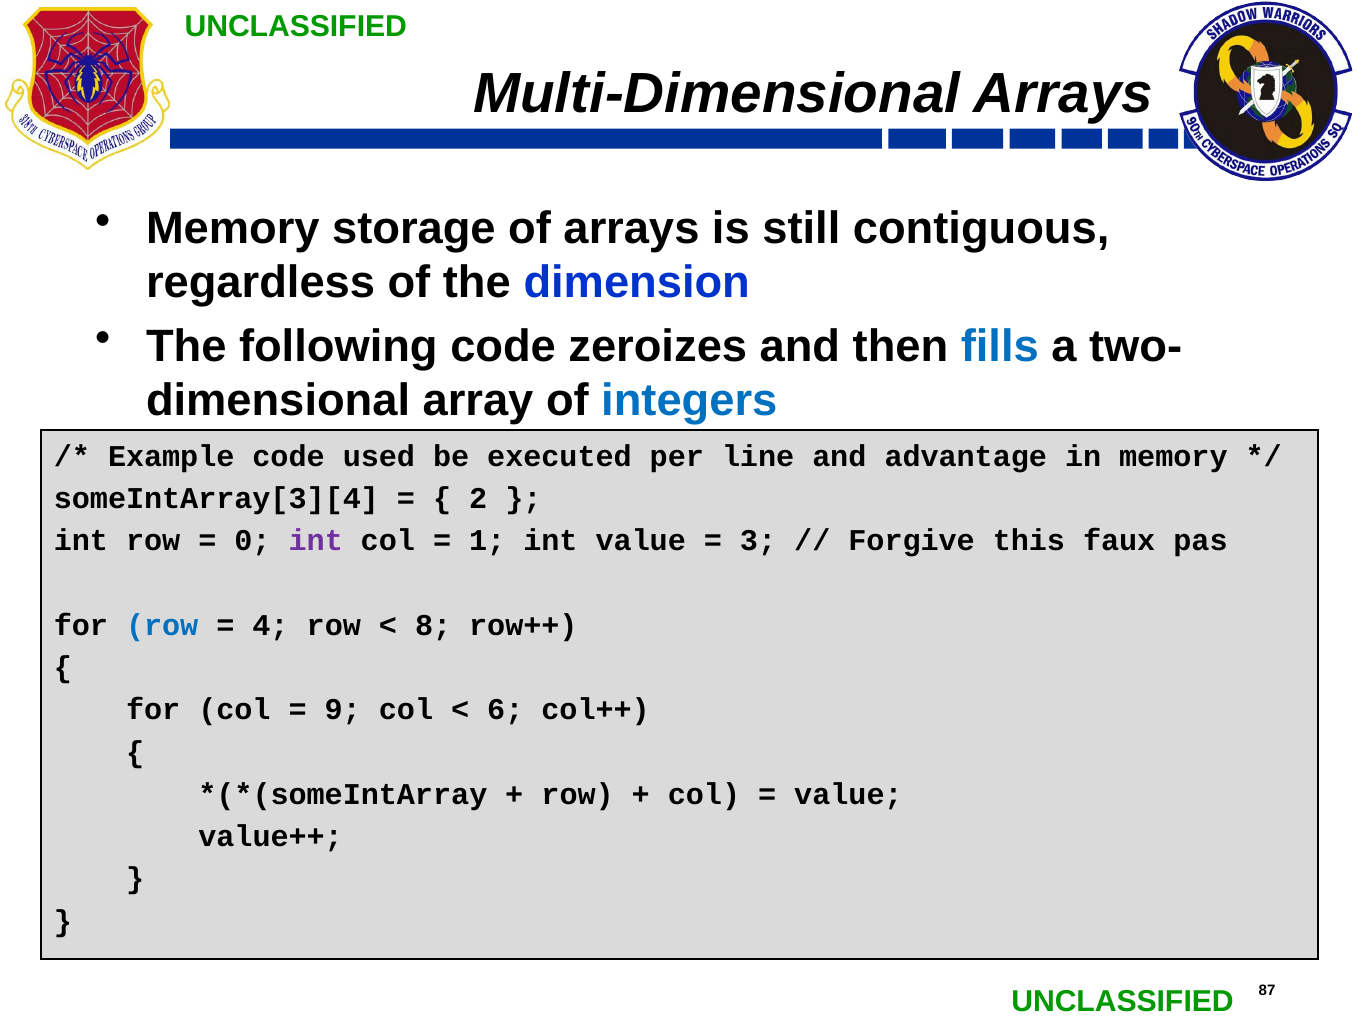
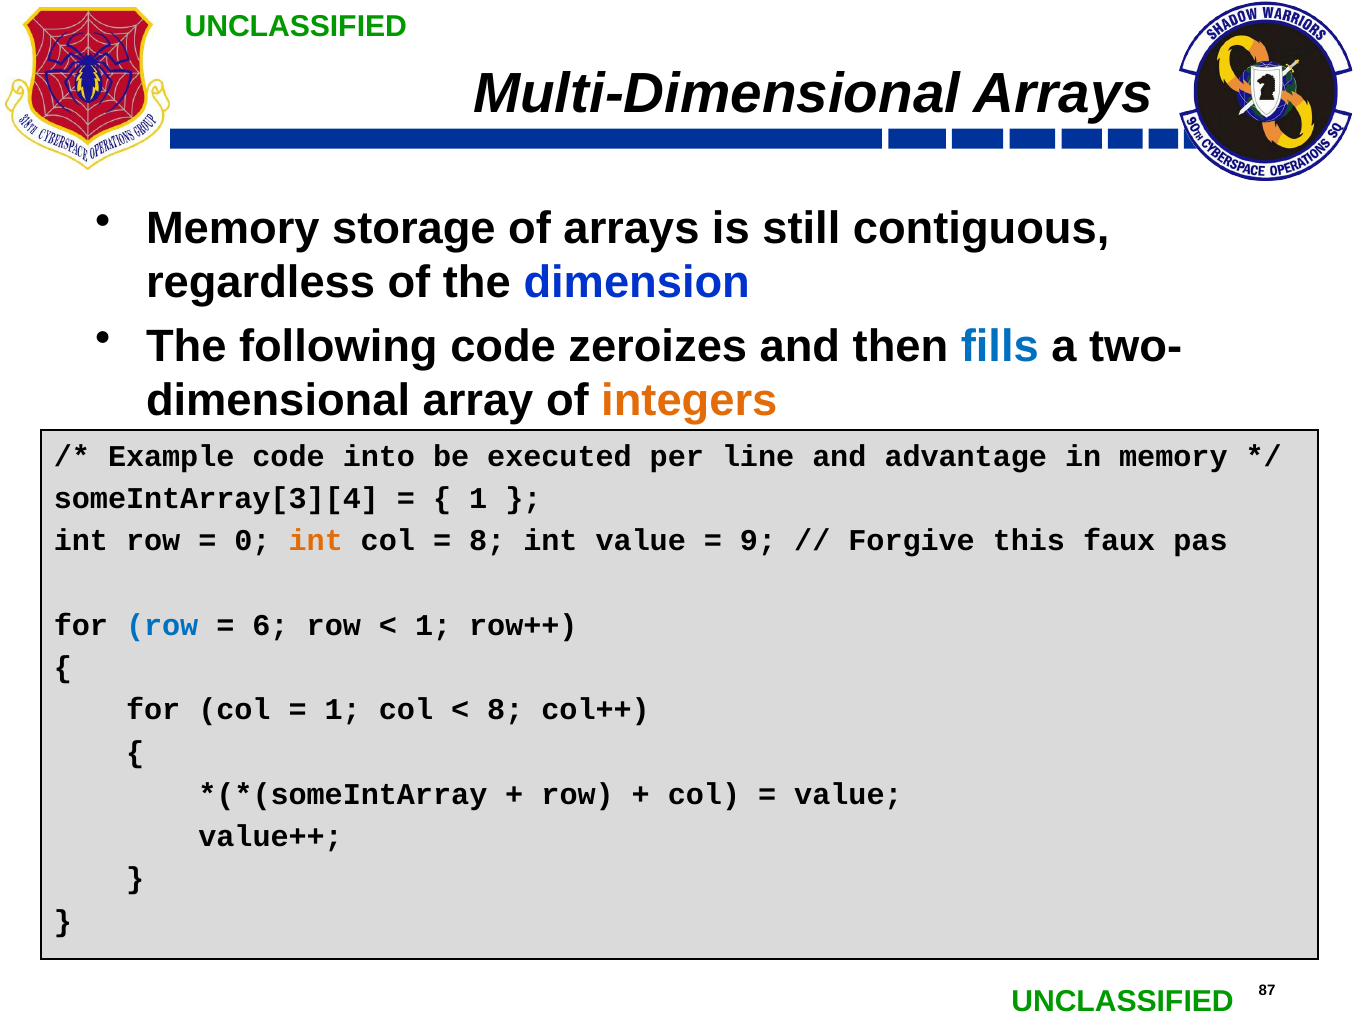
integers colour: blue -> orange
used: used -> into
2 at (478, 499): 2 -> 1
int at (316, 541) colour: purple -> orange
1 at (487, 541): 1 -> 8
3: 3 -> 9
4: 4 -> 6
8 at (433, 626): 8 -> 1
9 at (343, 710): 9 -> 1
6 at (505, 710): 6 -> 8
